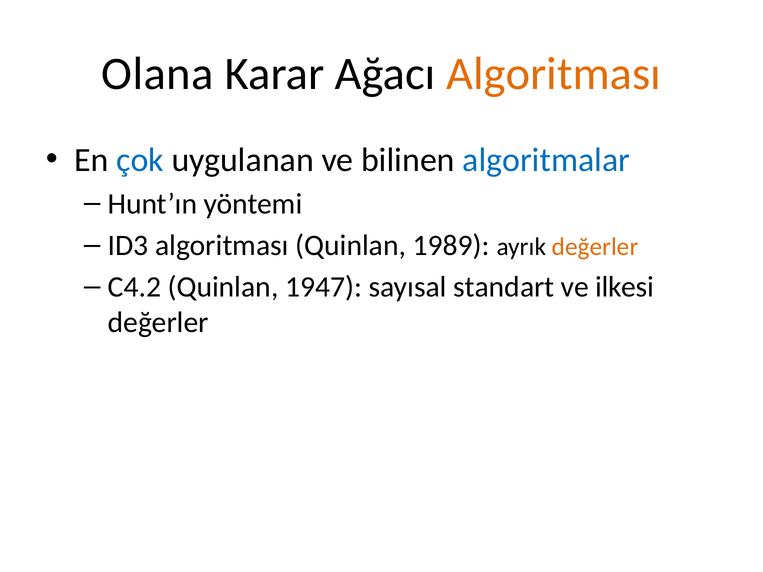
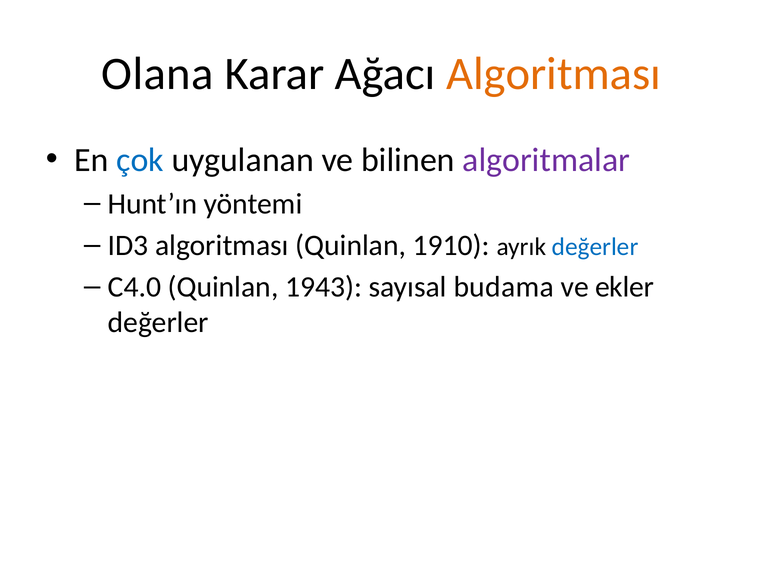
algoritmalar colour: blue -> purple
1989: 1989 -> 1910
değerler at (595, 247) colour: orange -> blue
C4.2: C4.2 -> C4.0
1947: 1947 -> 1943
standart: standart -> budama
ilkesi: ilkesi -> ekler
